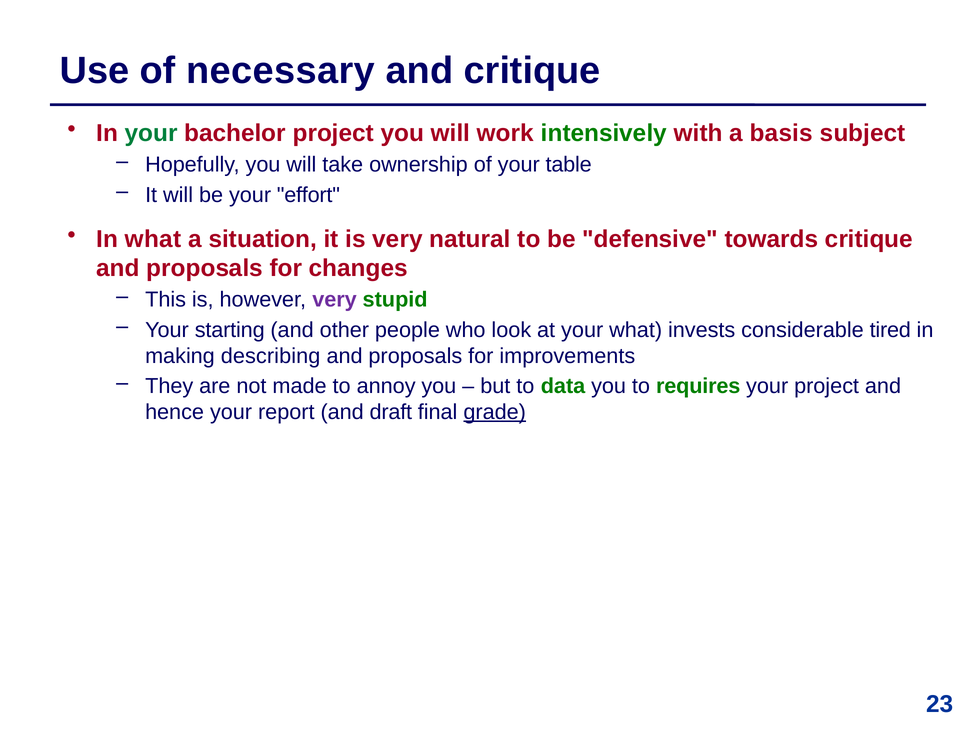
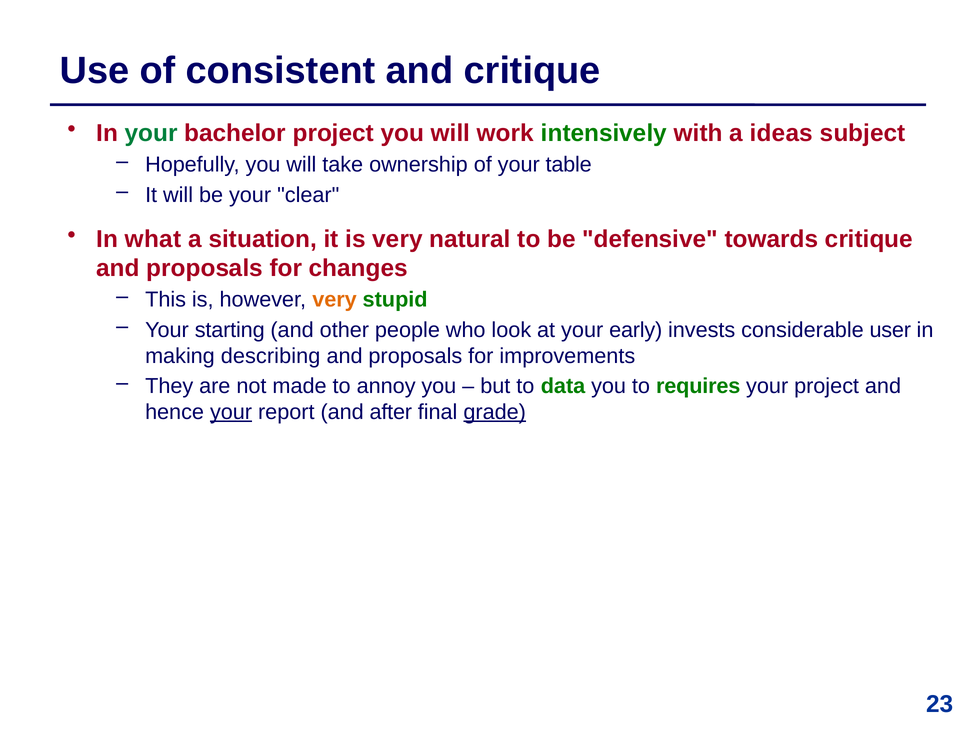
necessary: necessary -> consistent
basis: basis -> ideas
effort: effort -> clear
very at (334, 300) colour: purple -> orange
your what: what -> early
tired: tired -> user
your at (231, 412) underline: none -> present
draft: draft -> after
